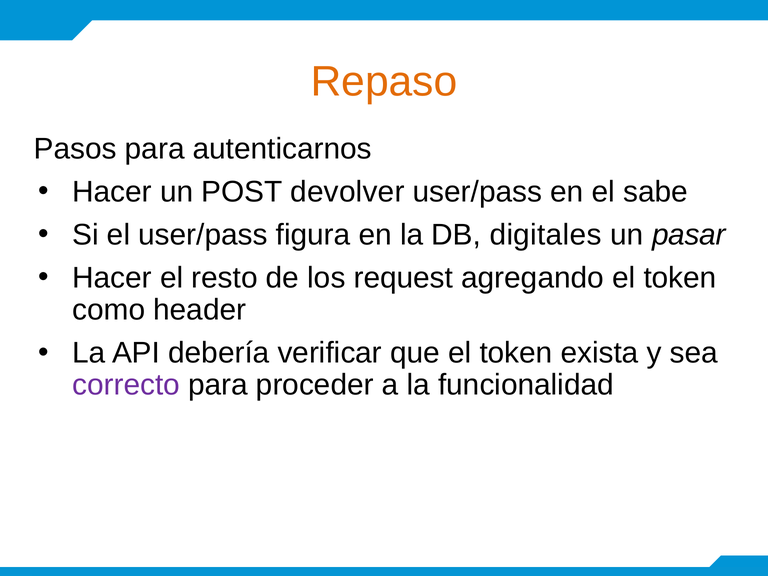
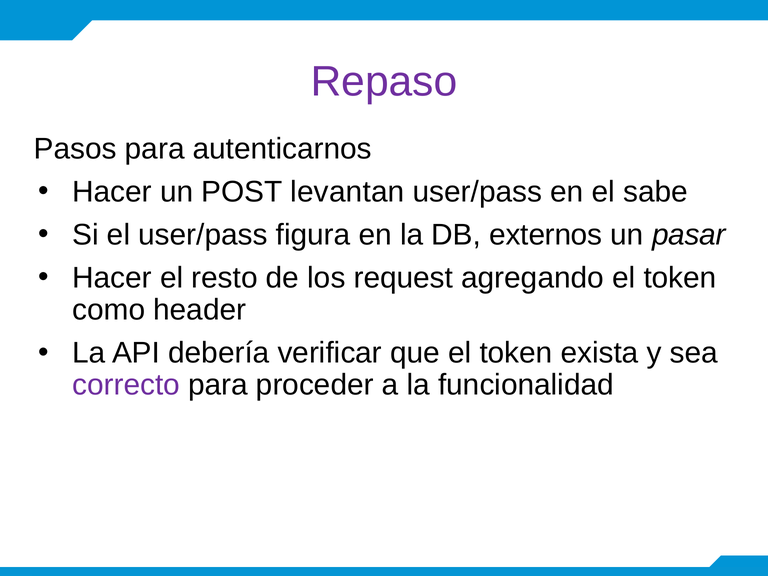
Repaso colour: orange -> purple
devolver: devolver -> levantan
digitales: digitales -> externos
